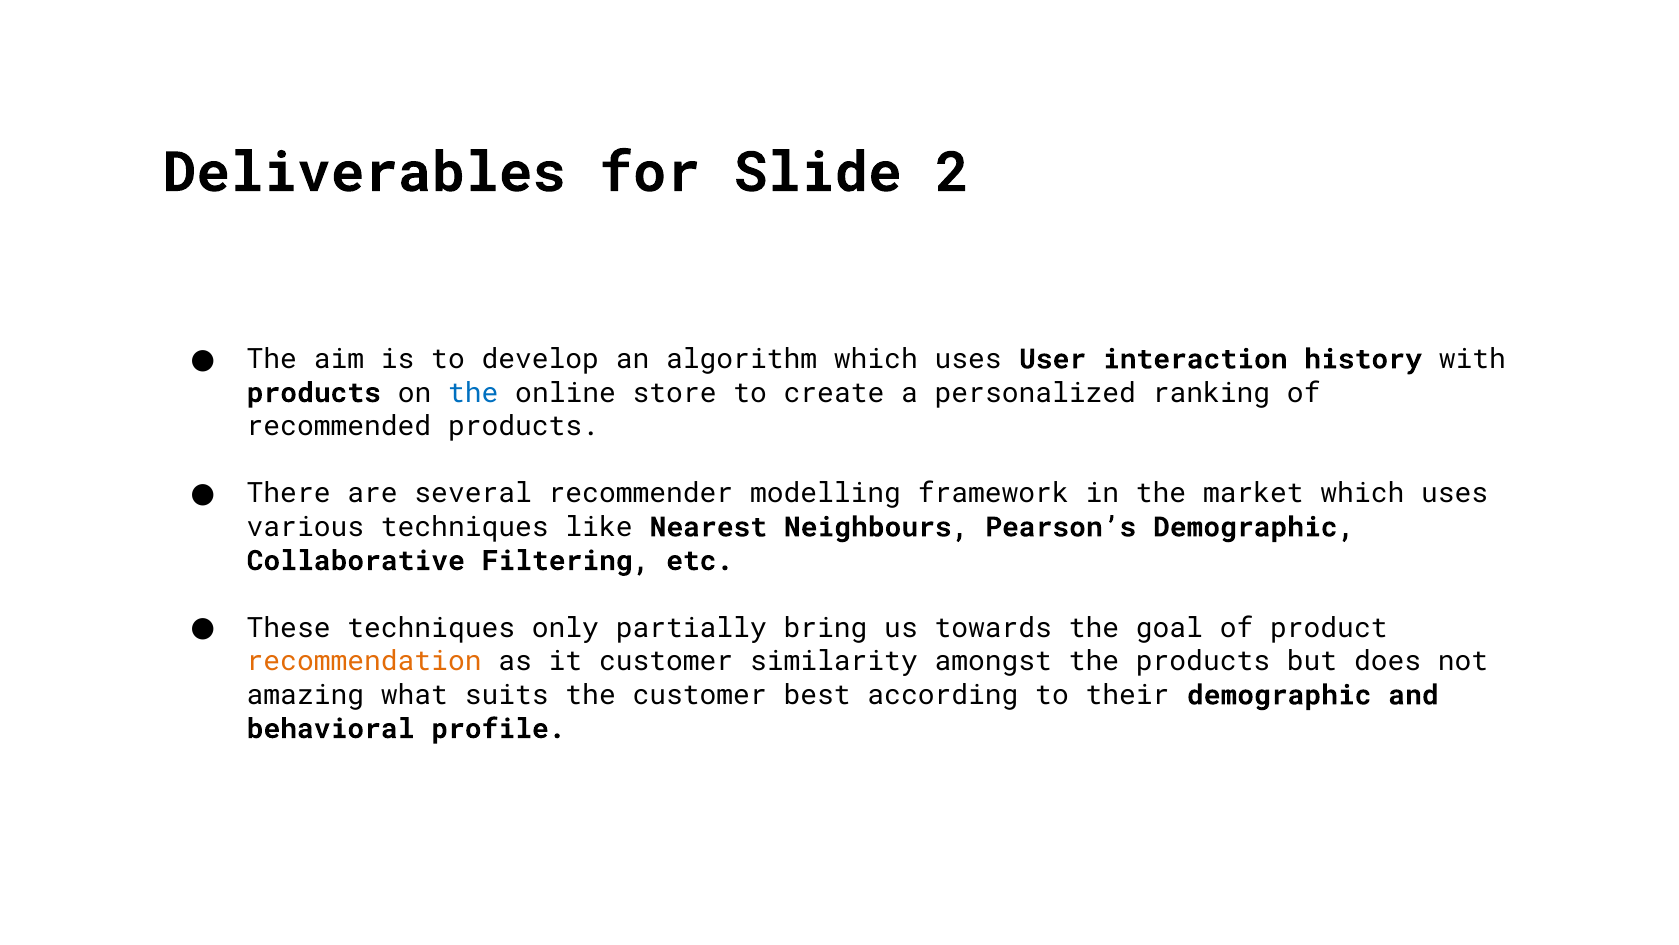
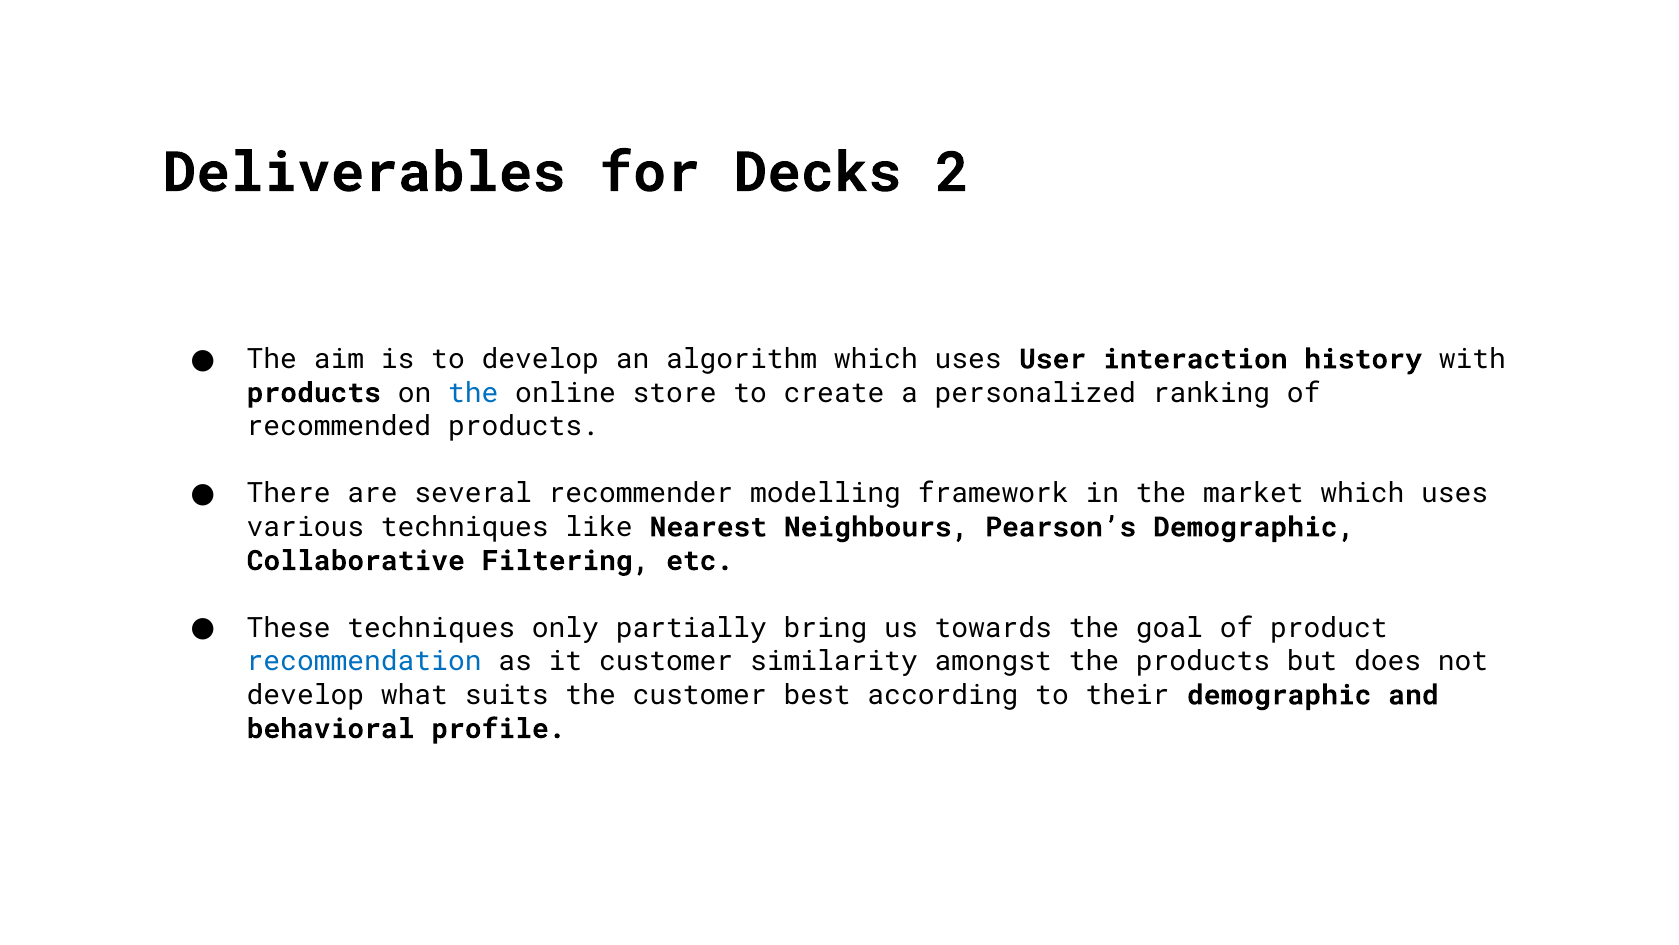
Slide: Slide -> Decks
recommendation colour: orange -> blue
amazing at (305, 695): amazing -> develop
